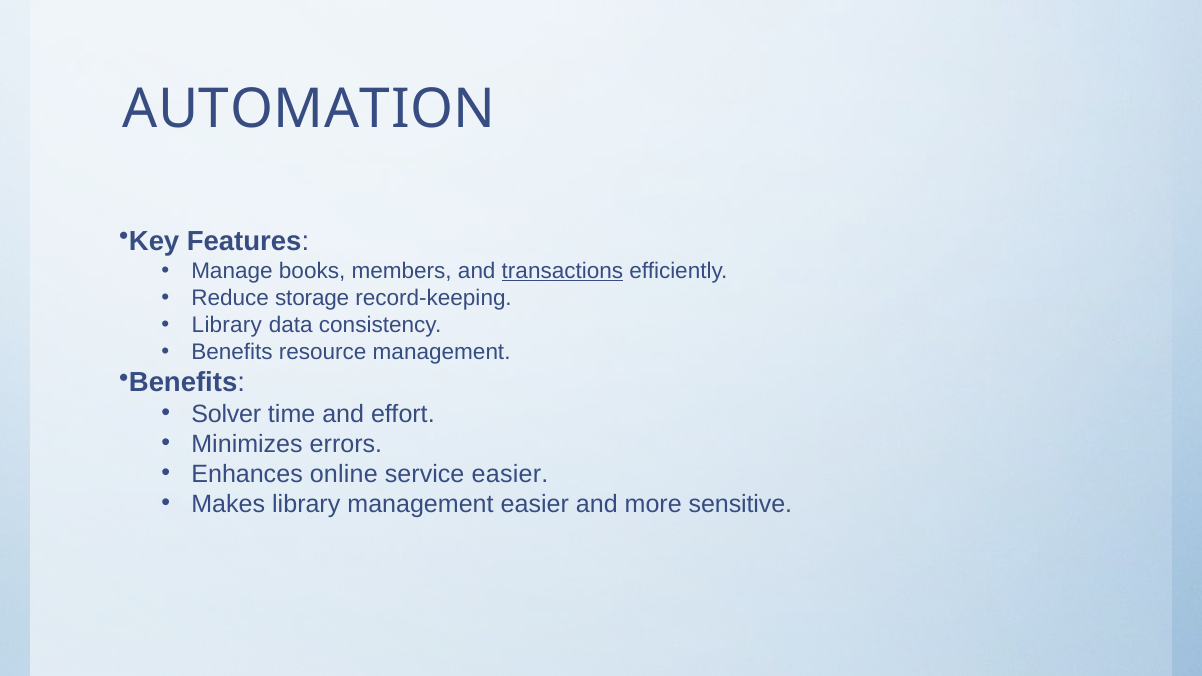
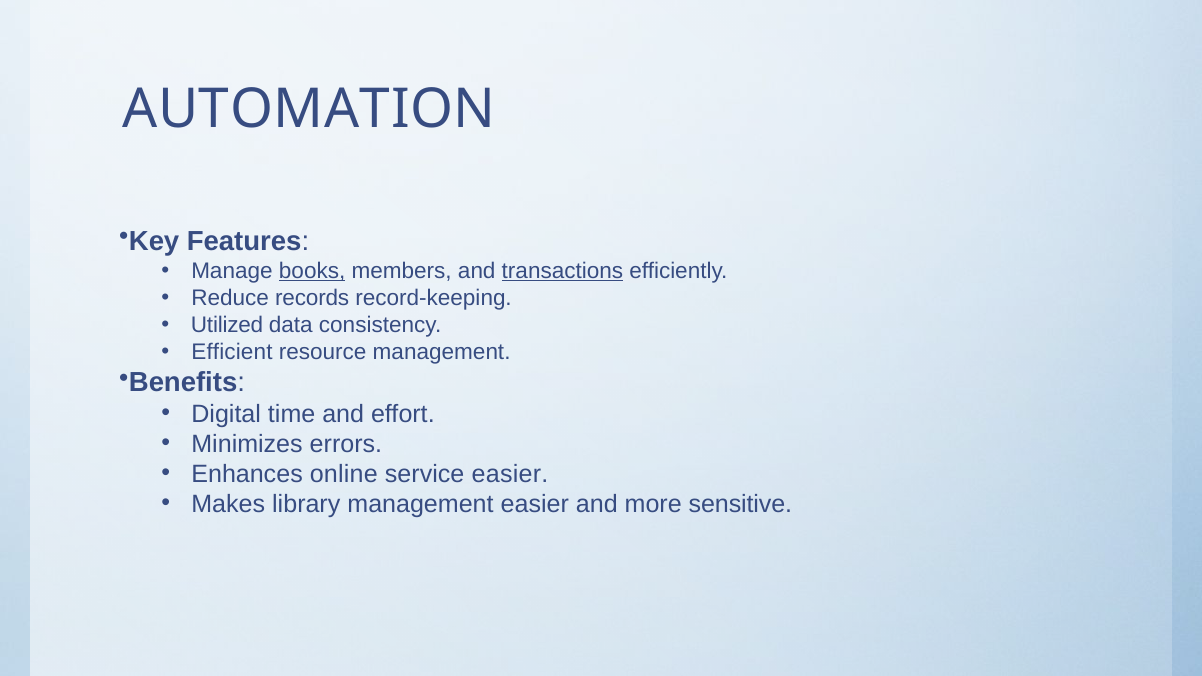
books underline: none -> present
storage: storage -> records
Library at (227, 325): Library -> Utilized
Benefits at (232, 352): Benefits -> Efficient
Solver: Solver -> Digital
